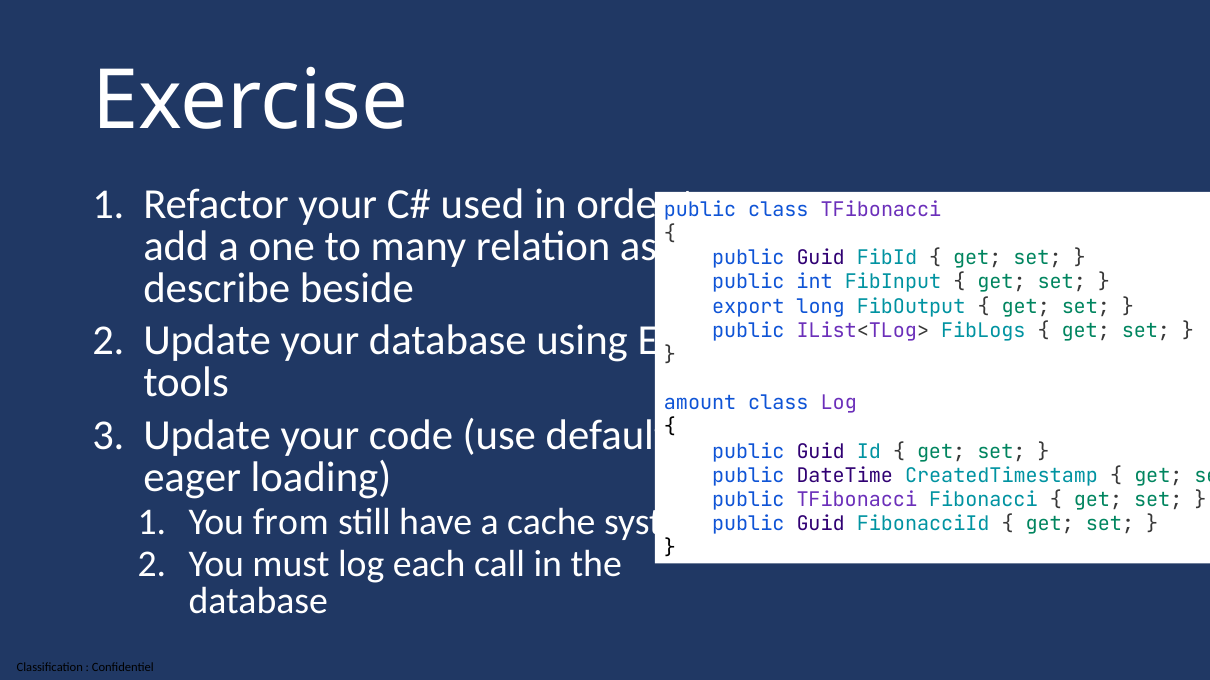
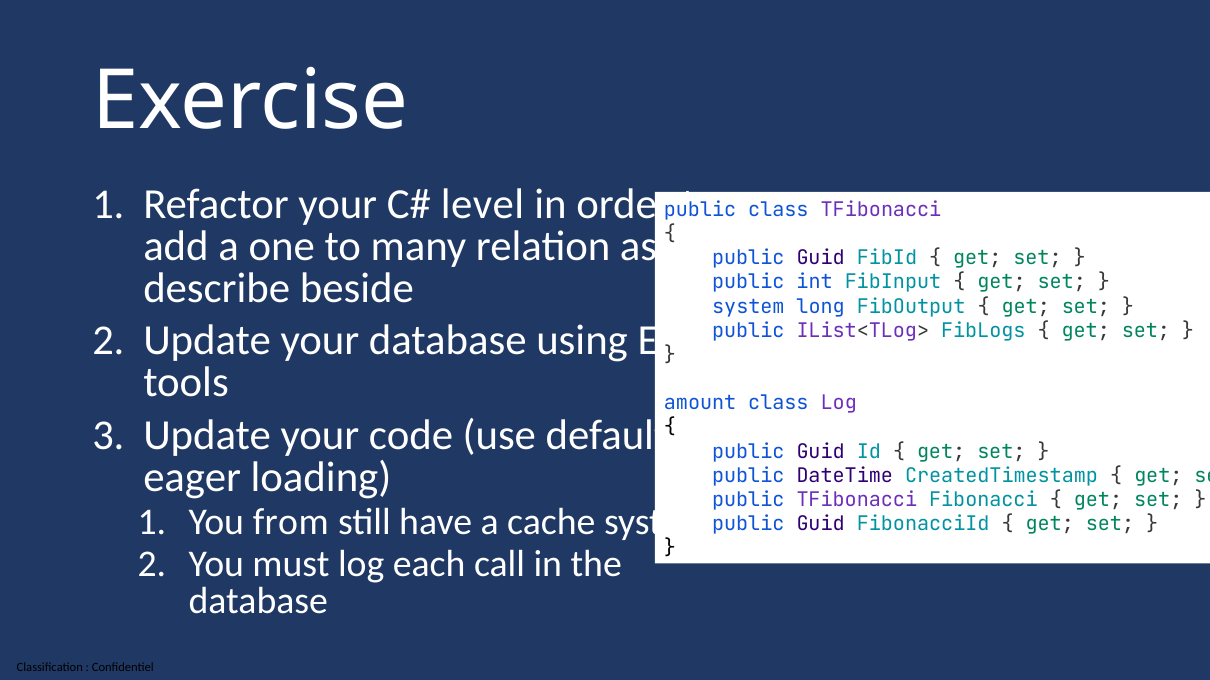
used: used -> level
export at (748, 307): export -> system
